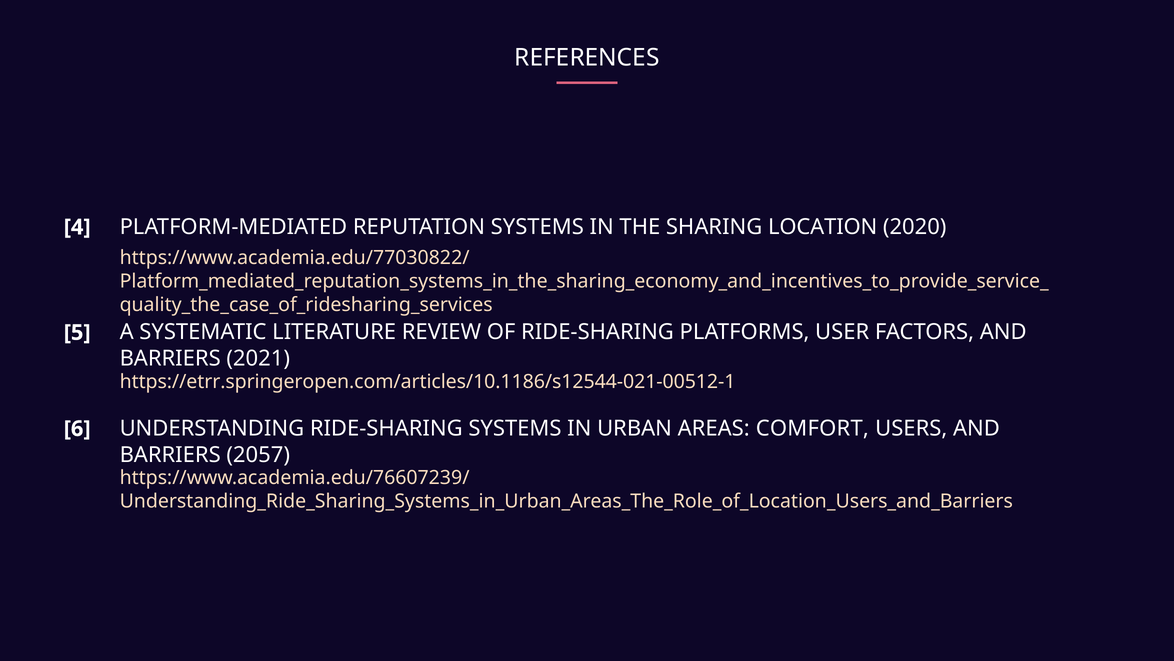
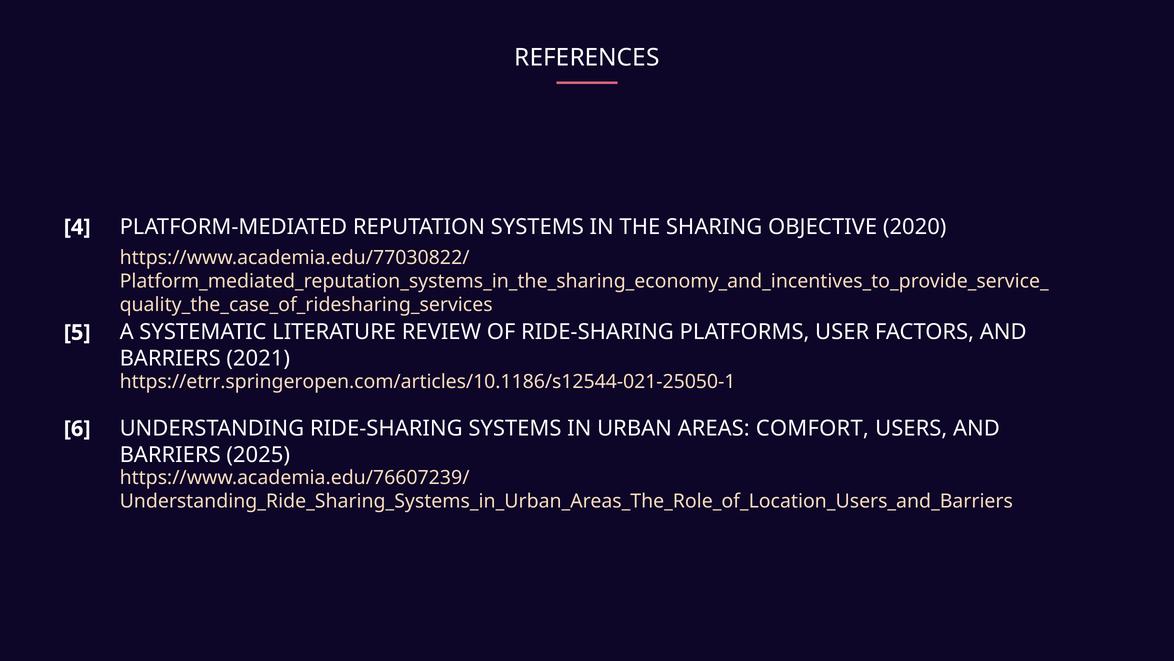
LOCATION: LOCATION -> OBJECTIVE
https://etrr.springeropen.com/articles/10.1186/s12544-021-00512-1: https://etrr.springeropen.com/articles/10.1186/s12544-021-00512-1 -> https://etrr.springeropen.com/articles/10.1186/s12544-021-25050-1
2057: 2057 -> 2025
